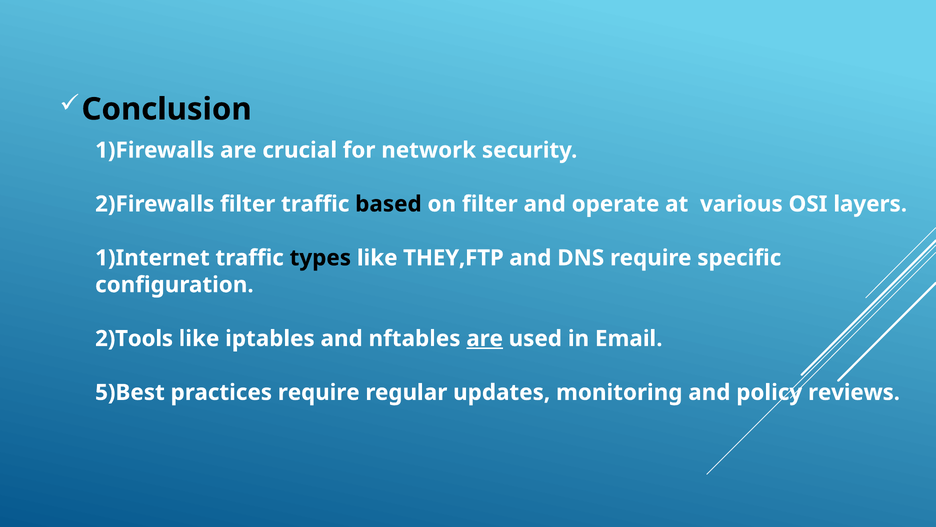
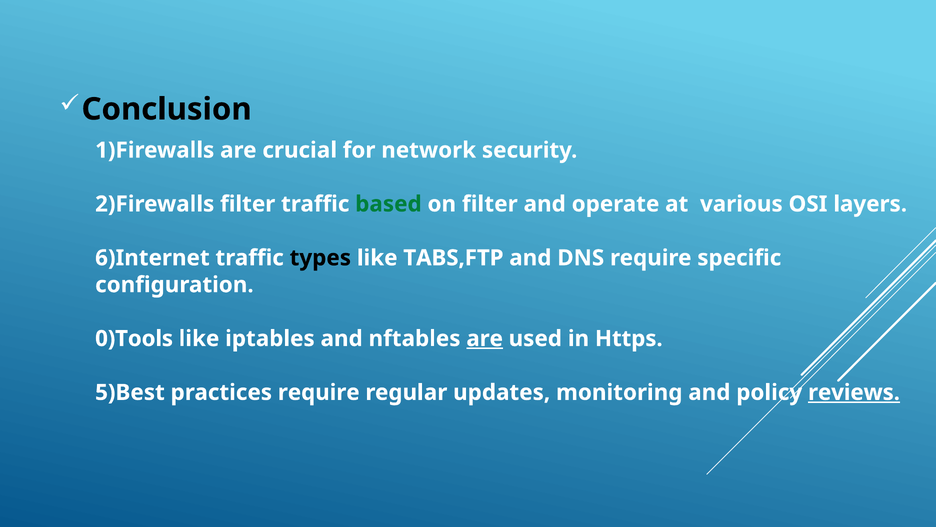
based colour: black -> green
1)Internet: 1)Internet -> 6)Internet
THEY,FTP: THEY,FTP -> TABS,FTP
2)Tools: 2)Tools -> 0)Tools
Email: Email -> Https
reviews underline: none -> present
